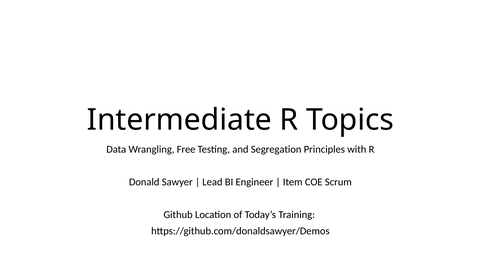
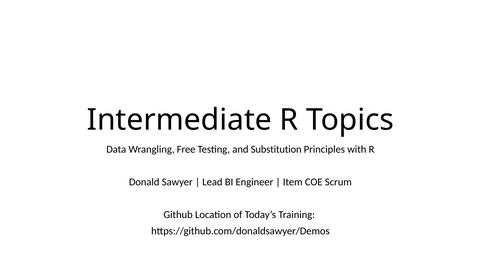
Segregation: Segregation -> Substitution
